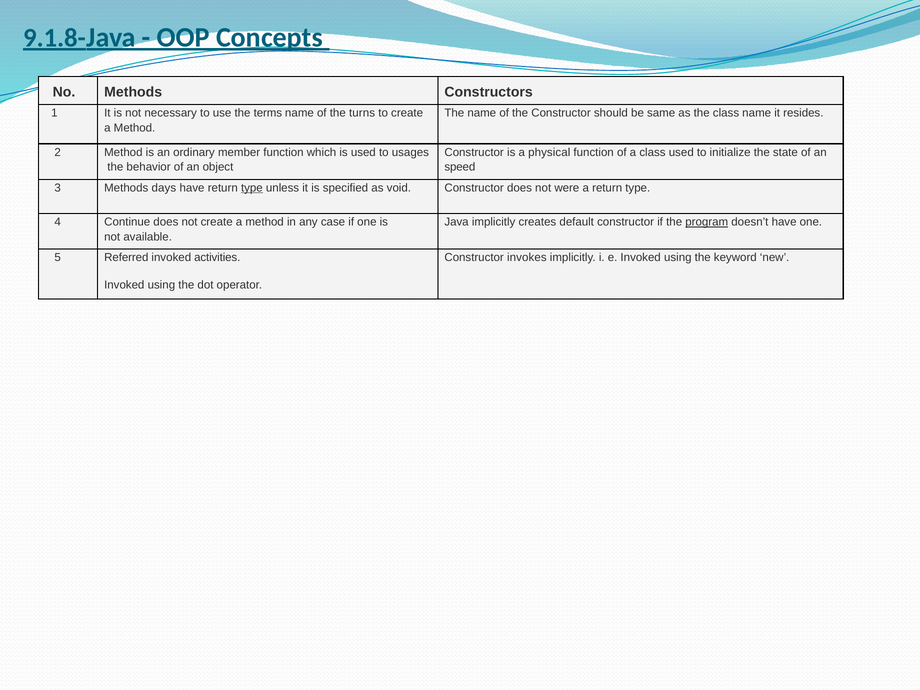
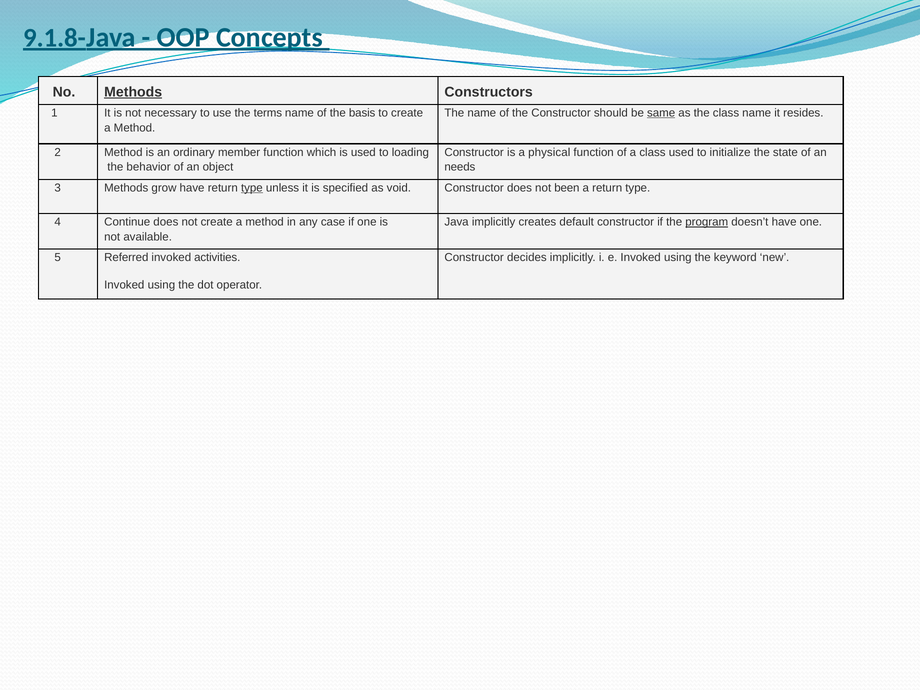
Methods at (133, 92) underline: none -> present
turns: turns -> basis
same underline: none -> present
usages: usages -> loading
speed: speed -> needs
days: days -> grow
were: were -> been
invokes: invokes -> decides
